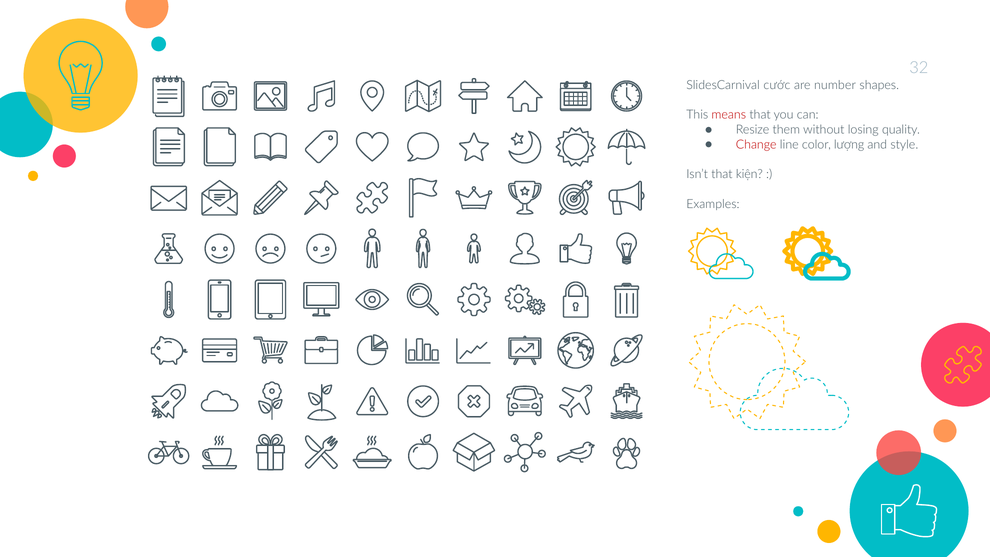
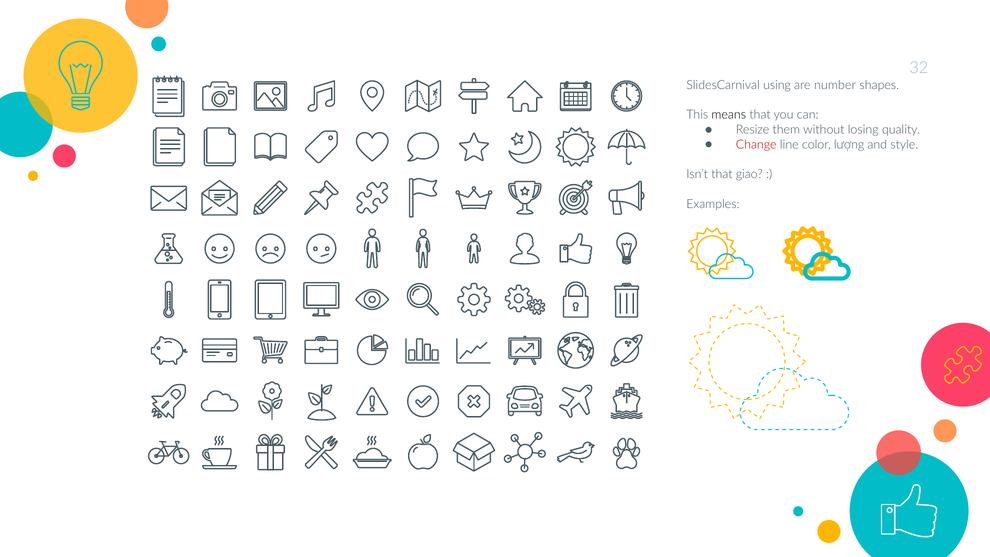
cước: cước -> using
means colour: red -> black
kiện: kiện -> giao
